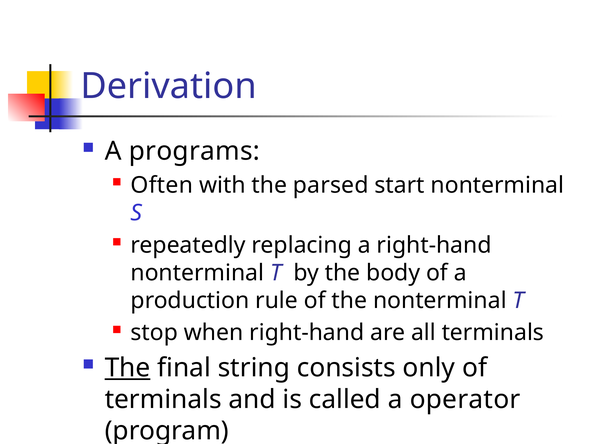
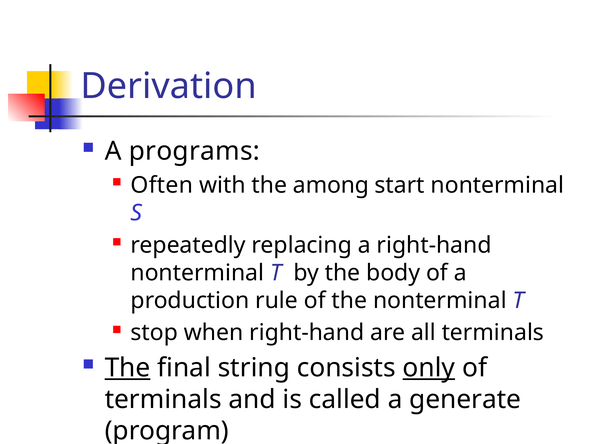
parsed: parsed -> among
only underline: none -> present
operator: operator -> generate
